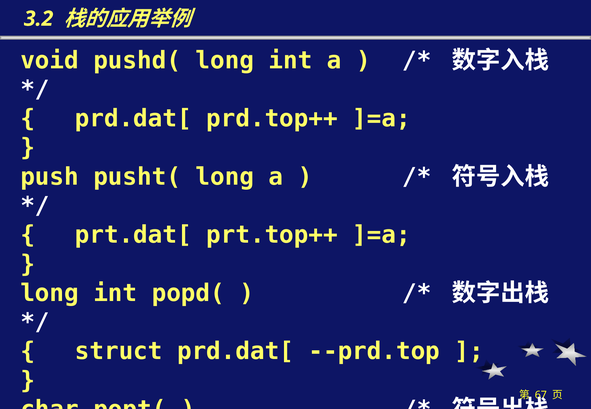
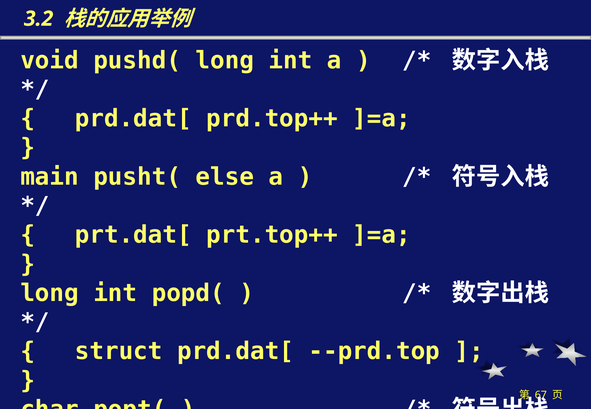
push: push -> main
pusht( long: long -> else
